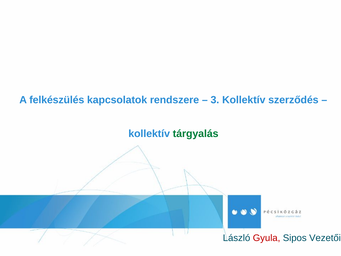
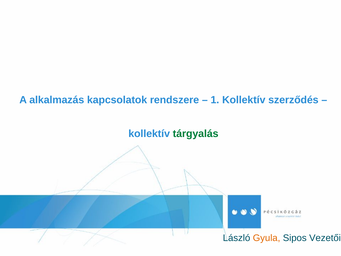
felkészülés: felkészülés -> alkalmazás
3: 3 -> 1
Gyula colour: red -> orange
